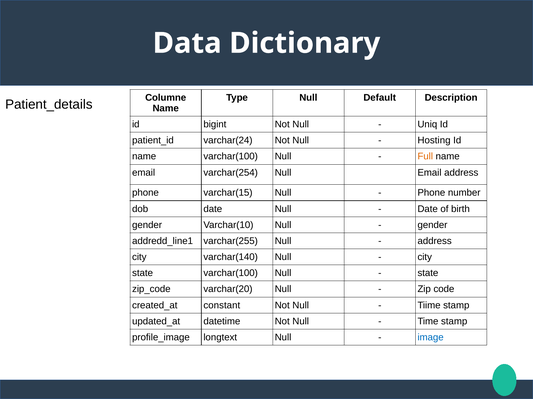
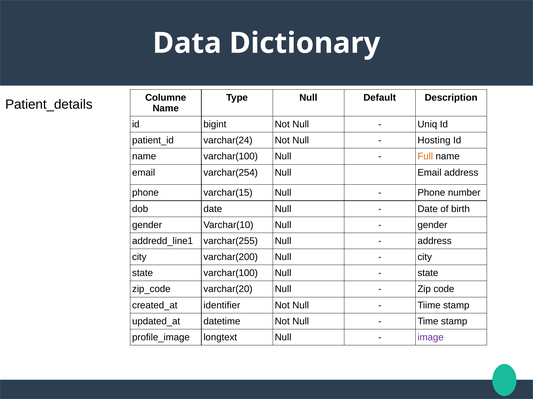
varchar(140: varchar(140 -> varchar(200
constant: constant -> identifier
image colour: blue -> purple
